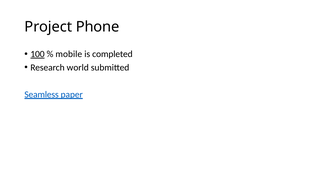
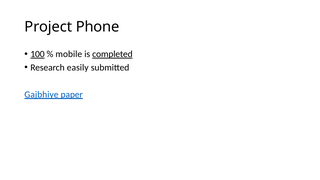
completed underline: none -> present
world: world -> easily
Seamless: Seamless -> Gajbhiye
